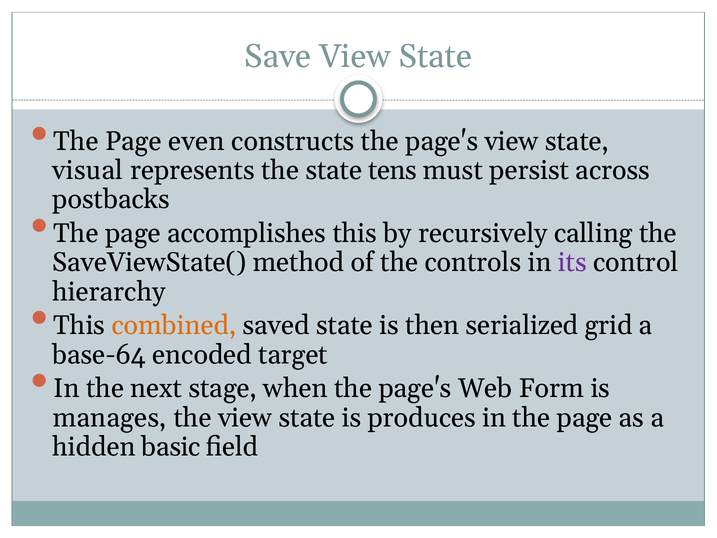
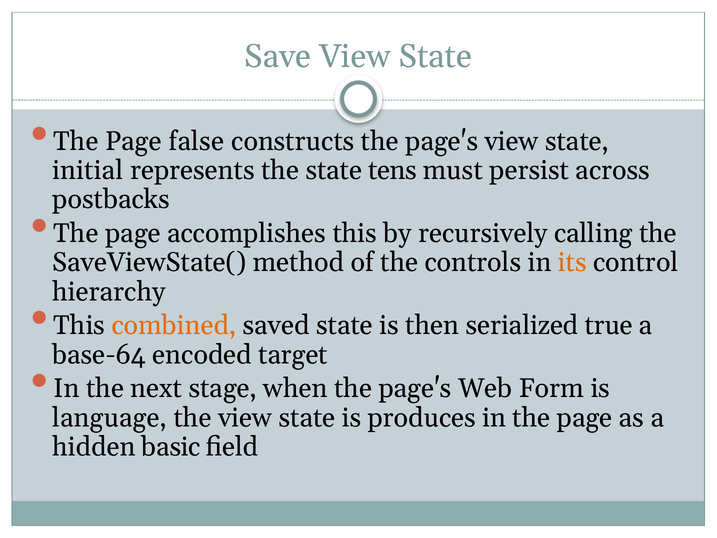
even: even -> false
visual: visual -> initial
its colour: purple -> orange
grid: grid -> true
manages: manages -> language
